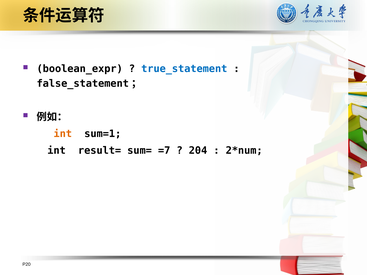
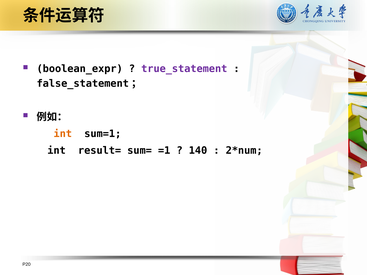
true_statement colour: blue -> purple
=7: =7 -> =1
204: 204 -> 140
